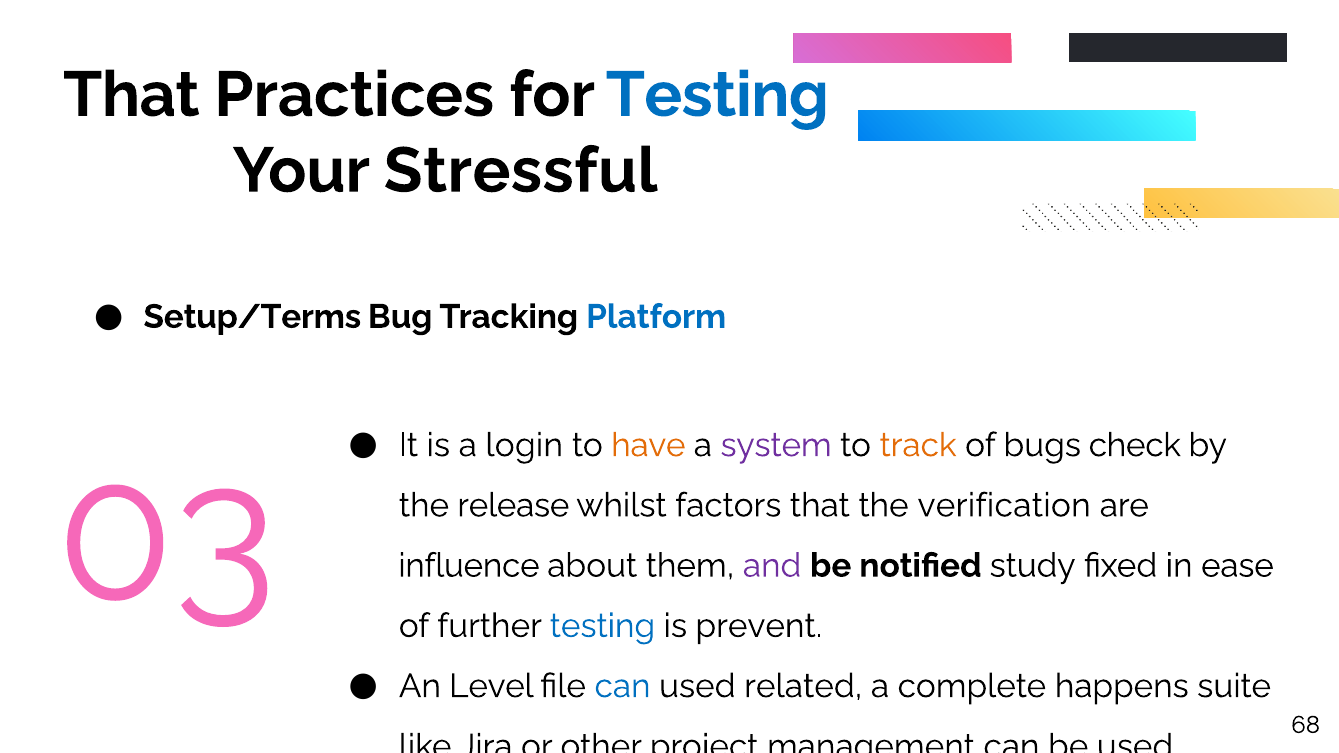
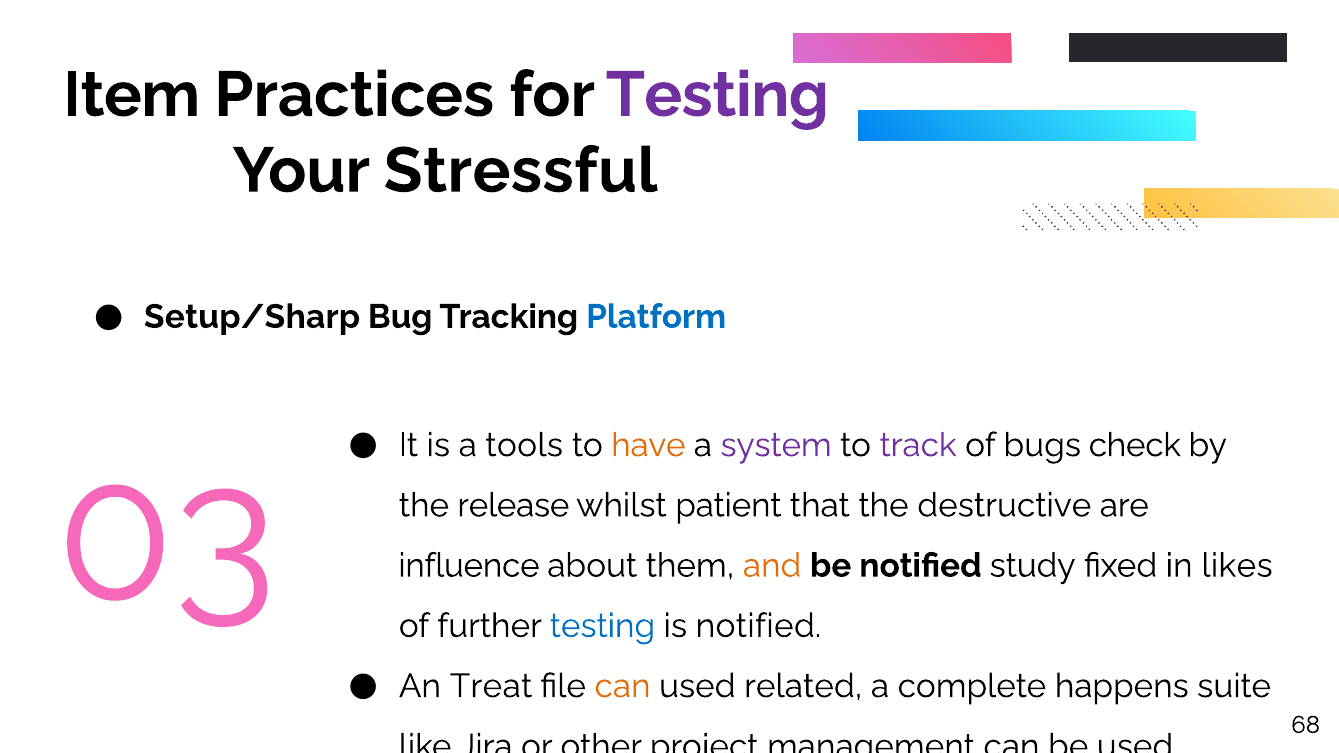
That at (131, 95): That -> Item
Testing at (717, 95) colour: blue -> purple
Setup/Terms: Setup/Terms -> Setup/Sharp
login: login -> tools
track colour: orange -> purple
factors: factors -> patient
verification: verification -> destructive
and colour: purple -> orange
ease: ease -> likes
is prevent: prevent -> notified
Level: Level -> Treat
can at (623, 686) colour: blue -> orange
